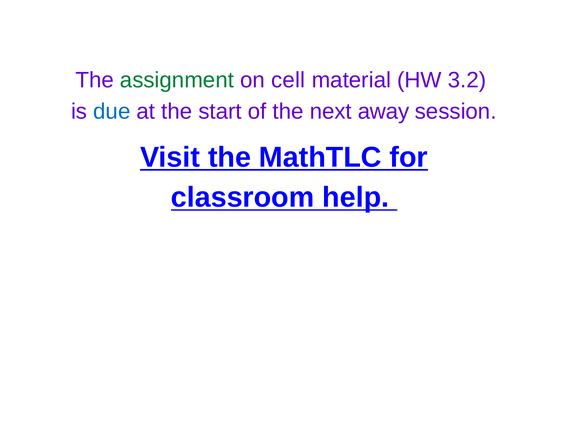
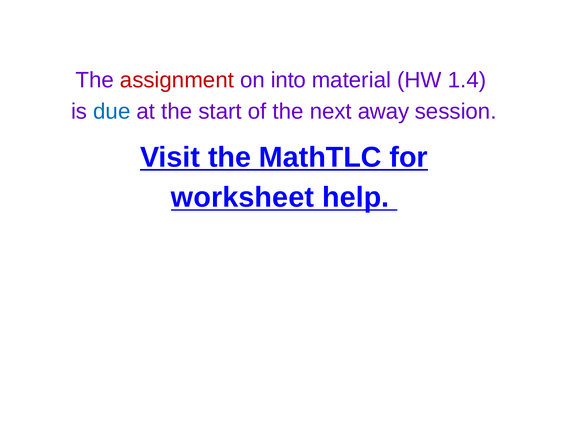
assignment colour: green -> red
cell: cell -> into
3.2: 3.2 -> 1.4
classroom: classroom -> worksheet
